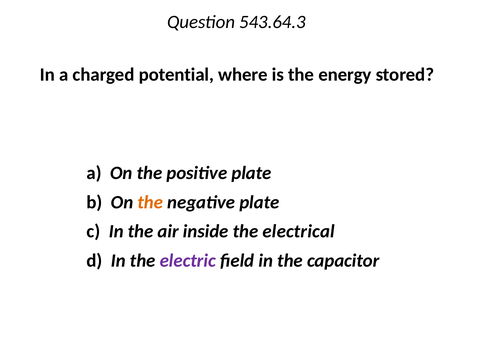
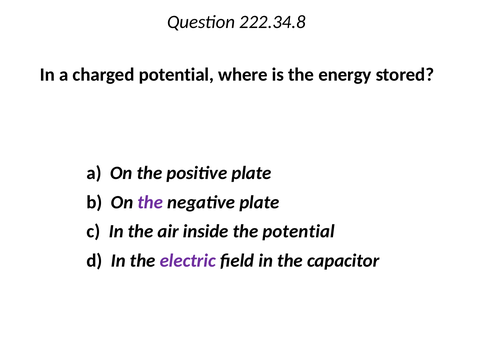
543.64.3: 543.64.3 -> 222.34.8
the at (150, 202) colour: orange -> purple
the electrical: electrical -> potential
